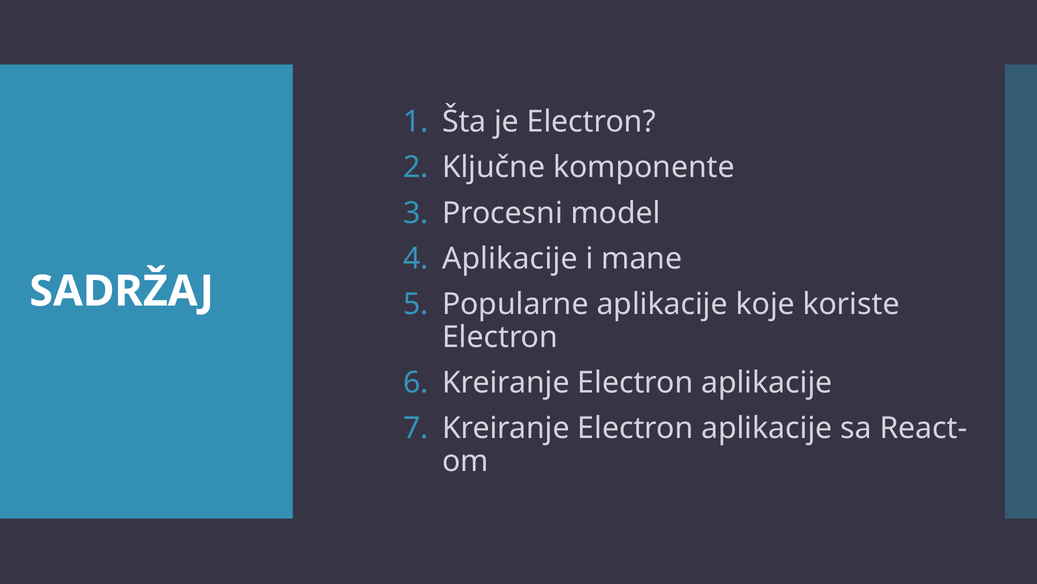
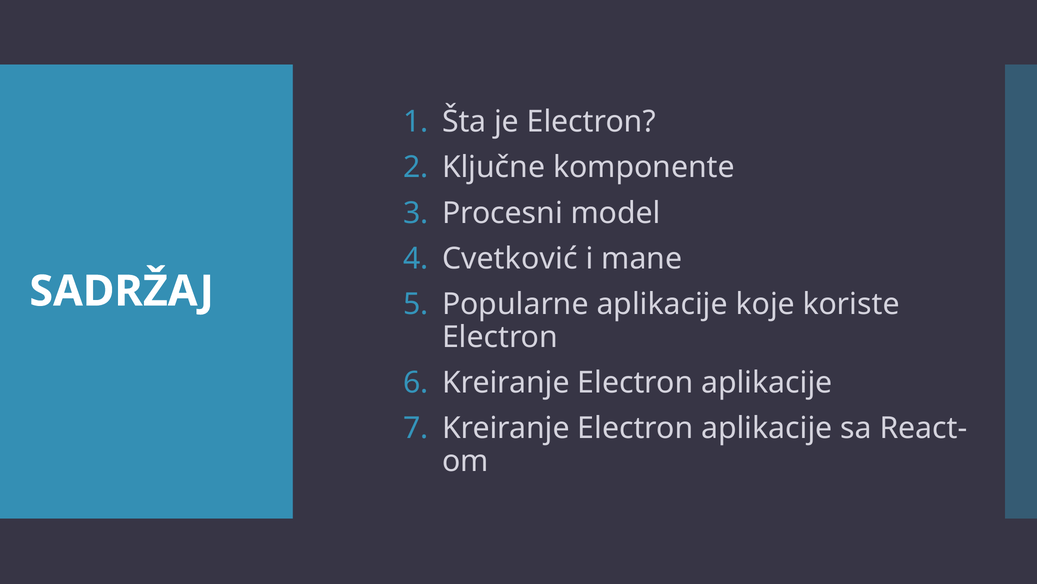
Aplikacije at (510, 258): Aplikacije -> Cvetković
